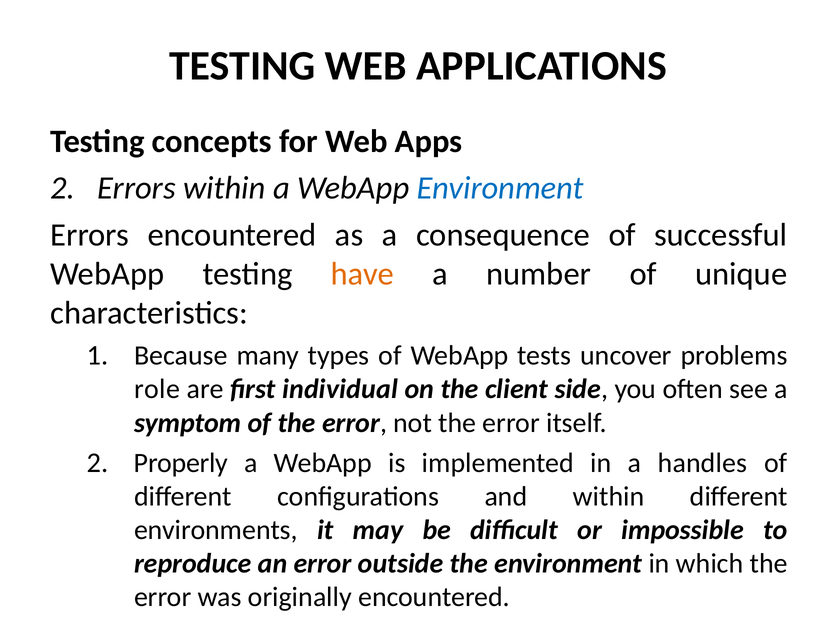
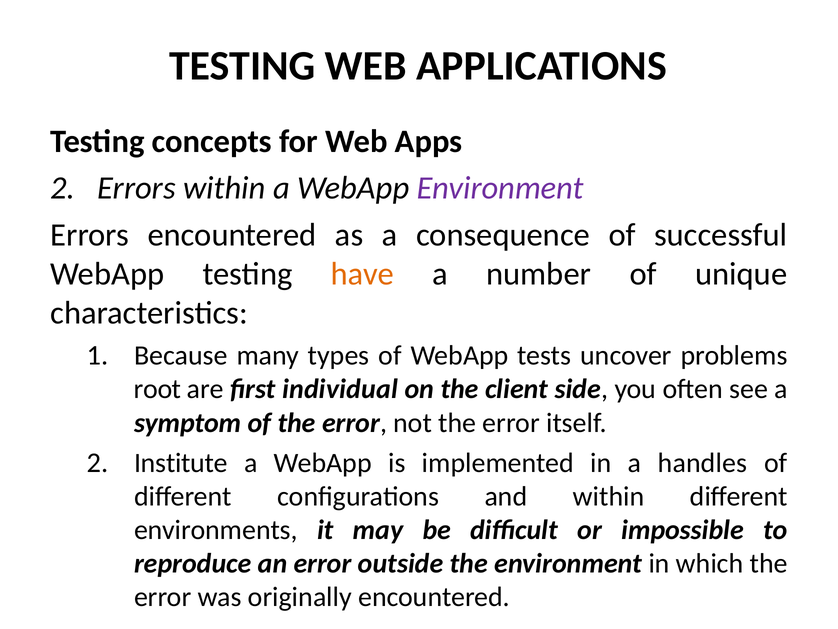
Environment at (500, 188) colour: blue -> purple
role: role -> root
Properly: Properly -> Institute
